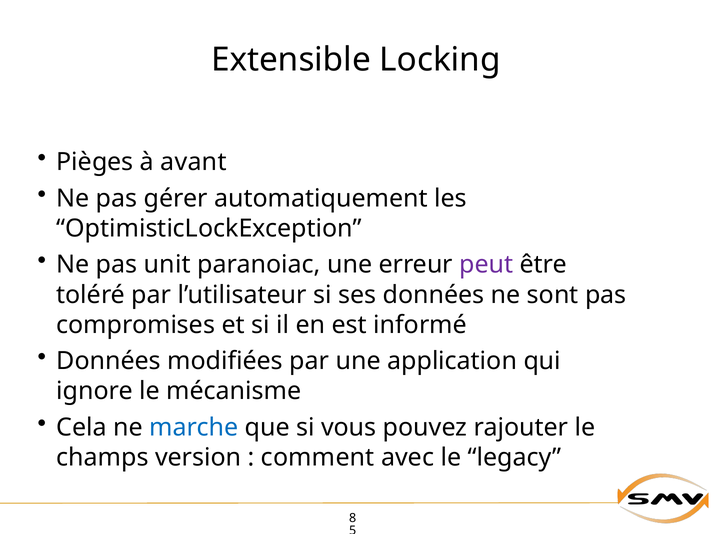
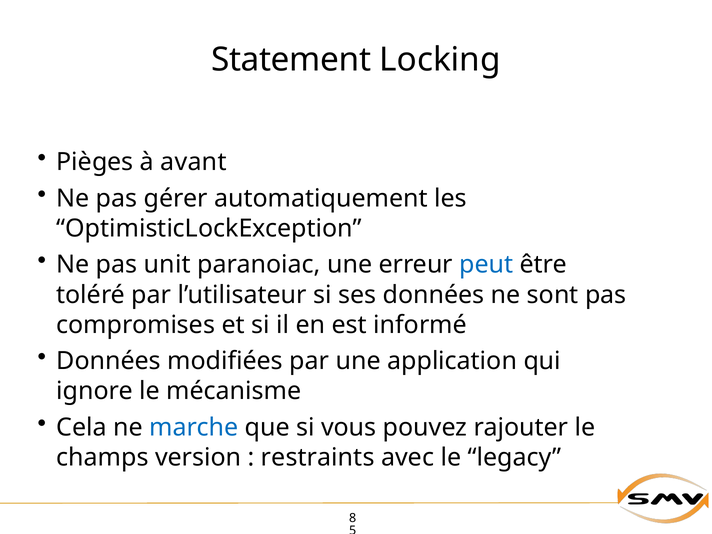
Extensible: Extensible -> Statement
peut colour: purple -> blue
comment: comment -> restraints
